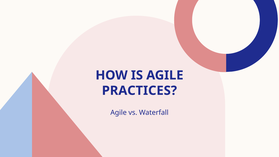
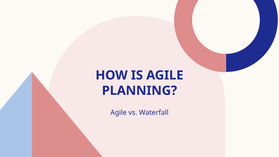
PRACTICES: PRACTICES -> PLANNING
